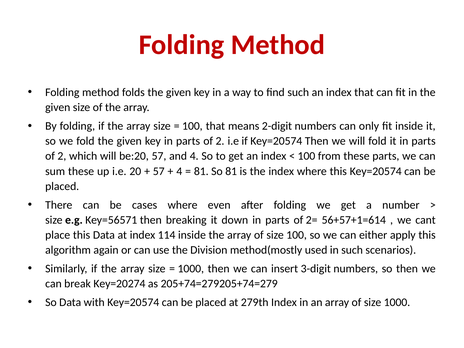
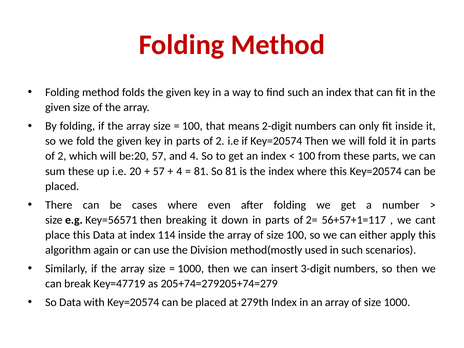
56+57+1=614: 56+57+1=614 -> 56+57+1=117
Key=20274: Key=20274 -> Key=47719
